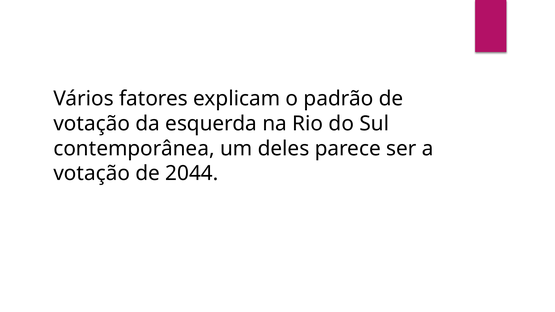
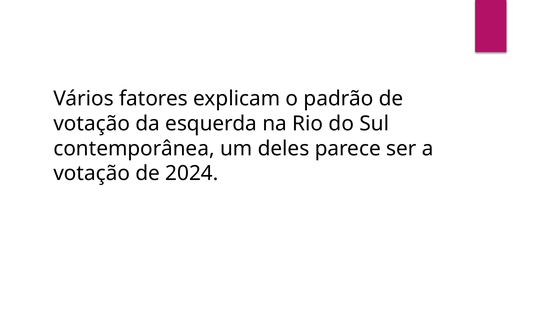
2044: 2044 -> 2024
